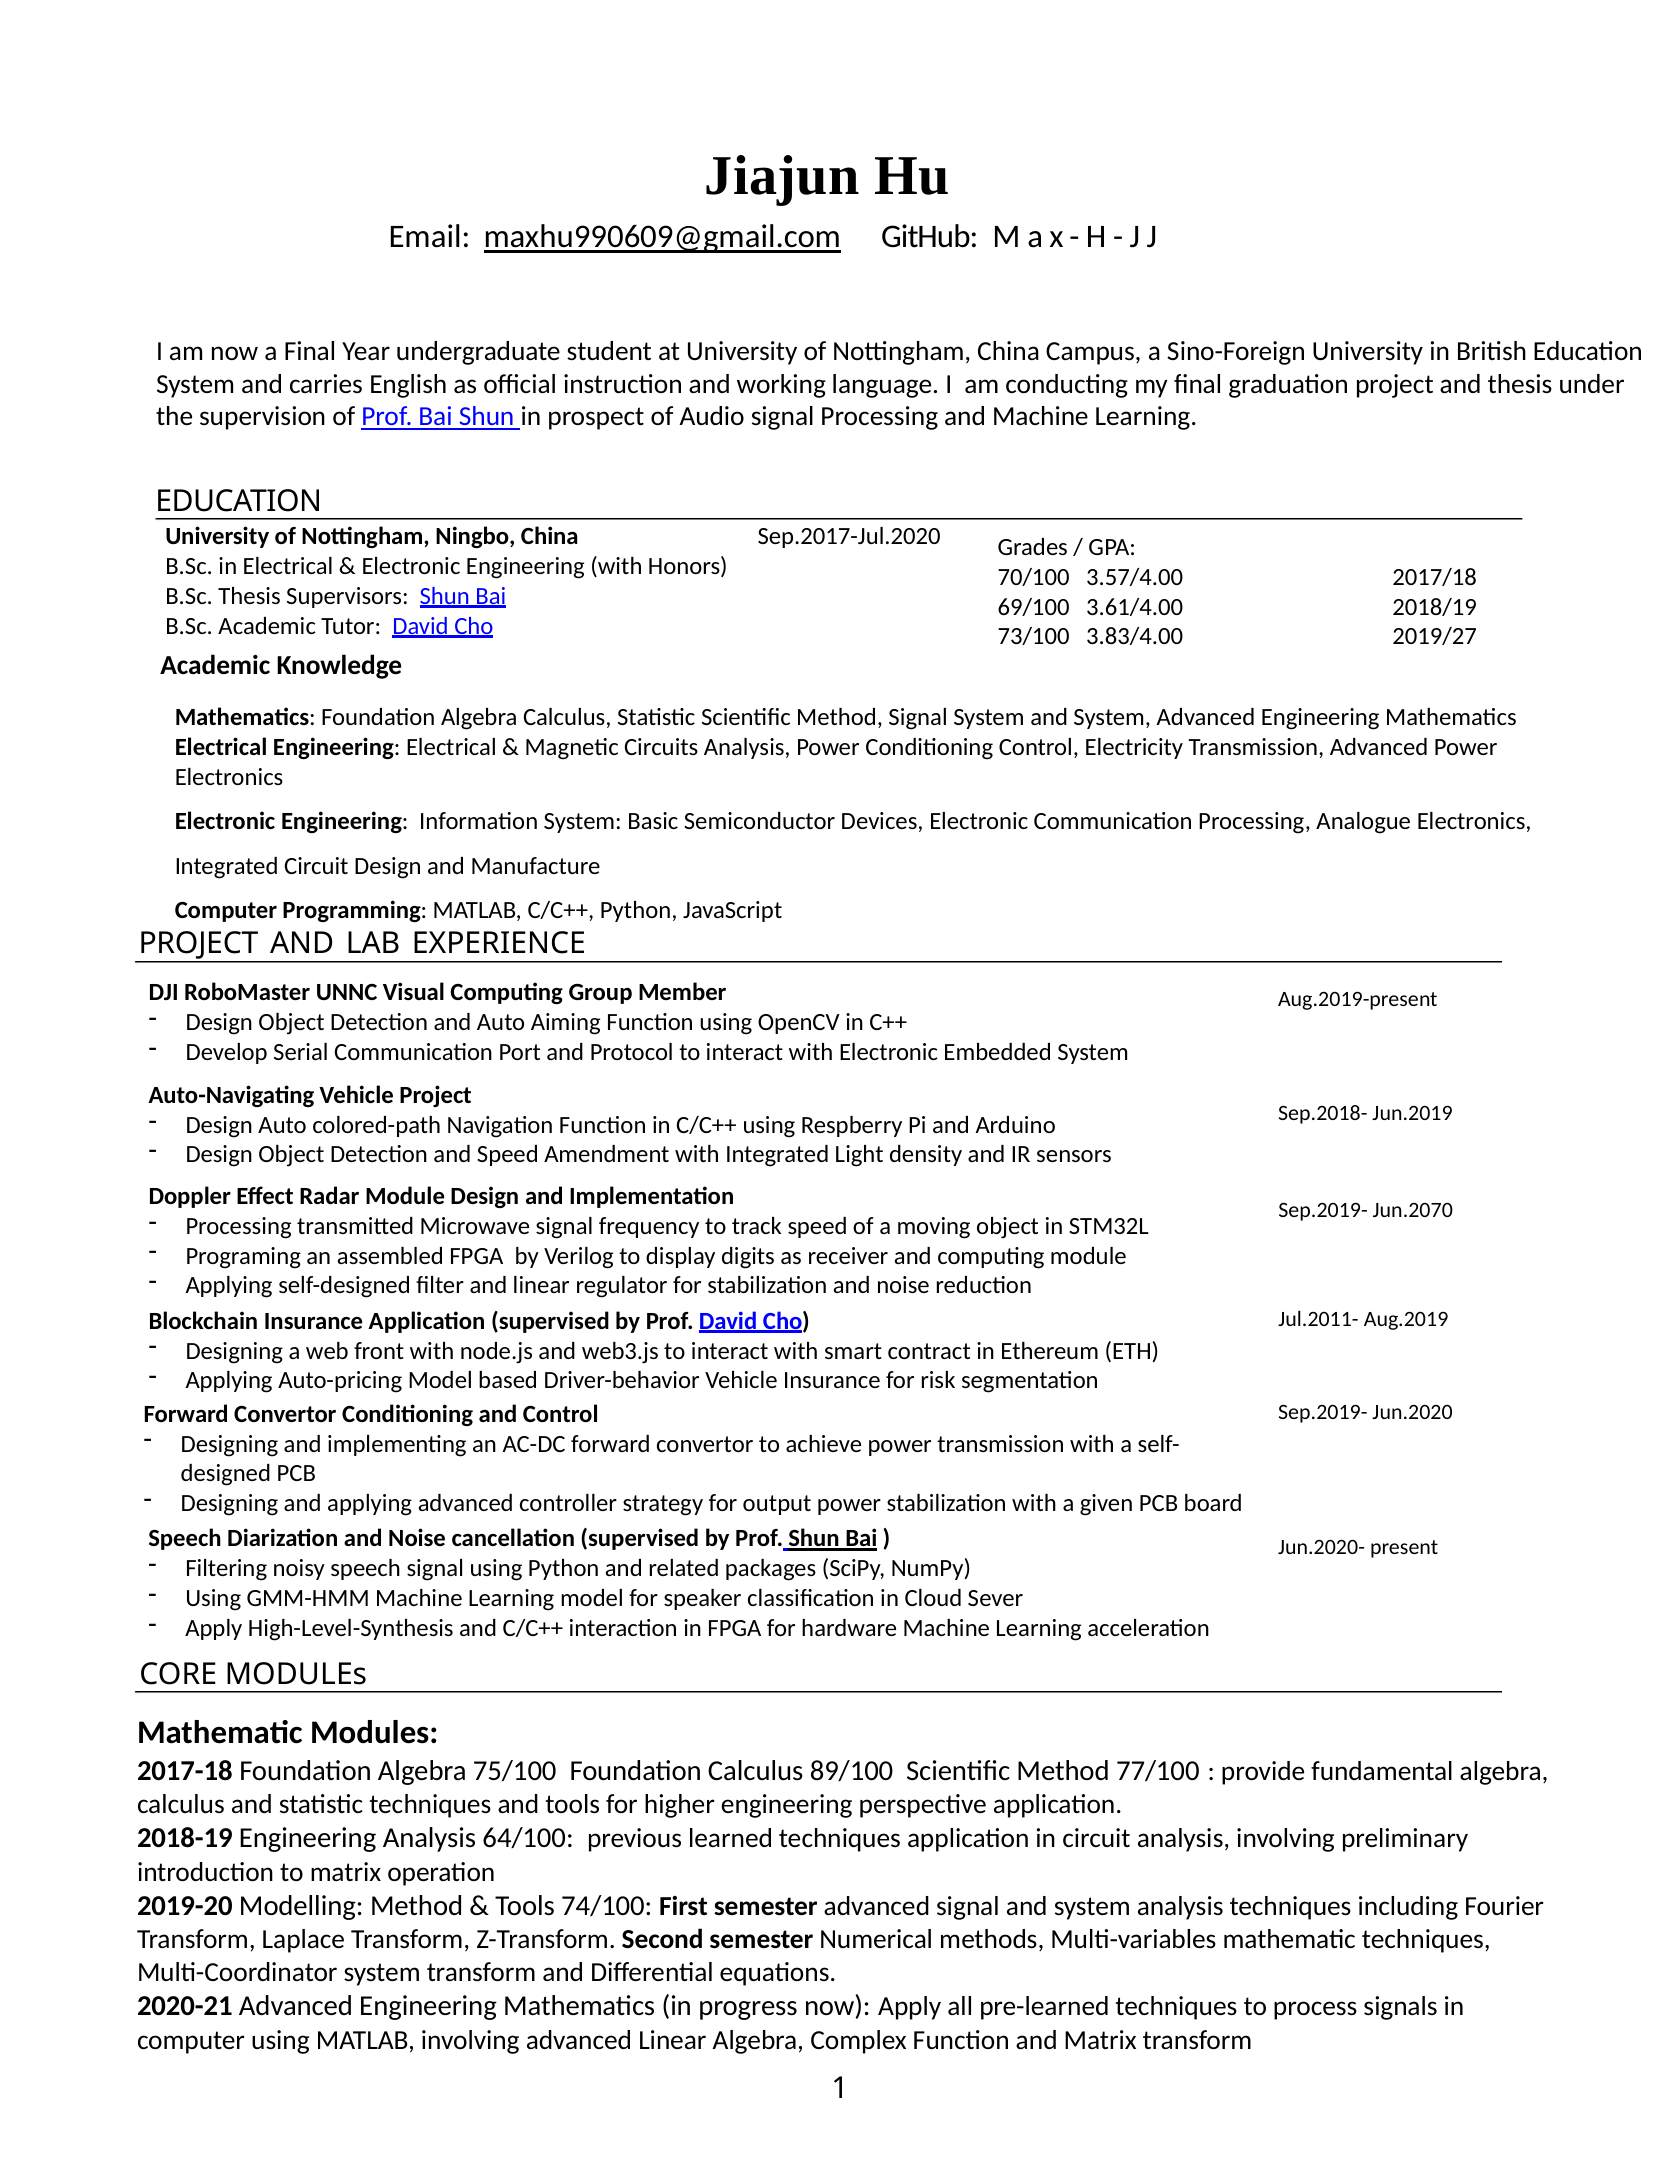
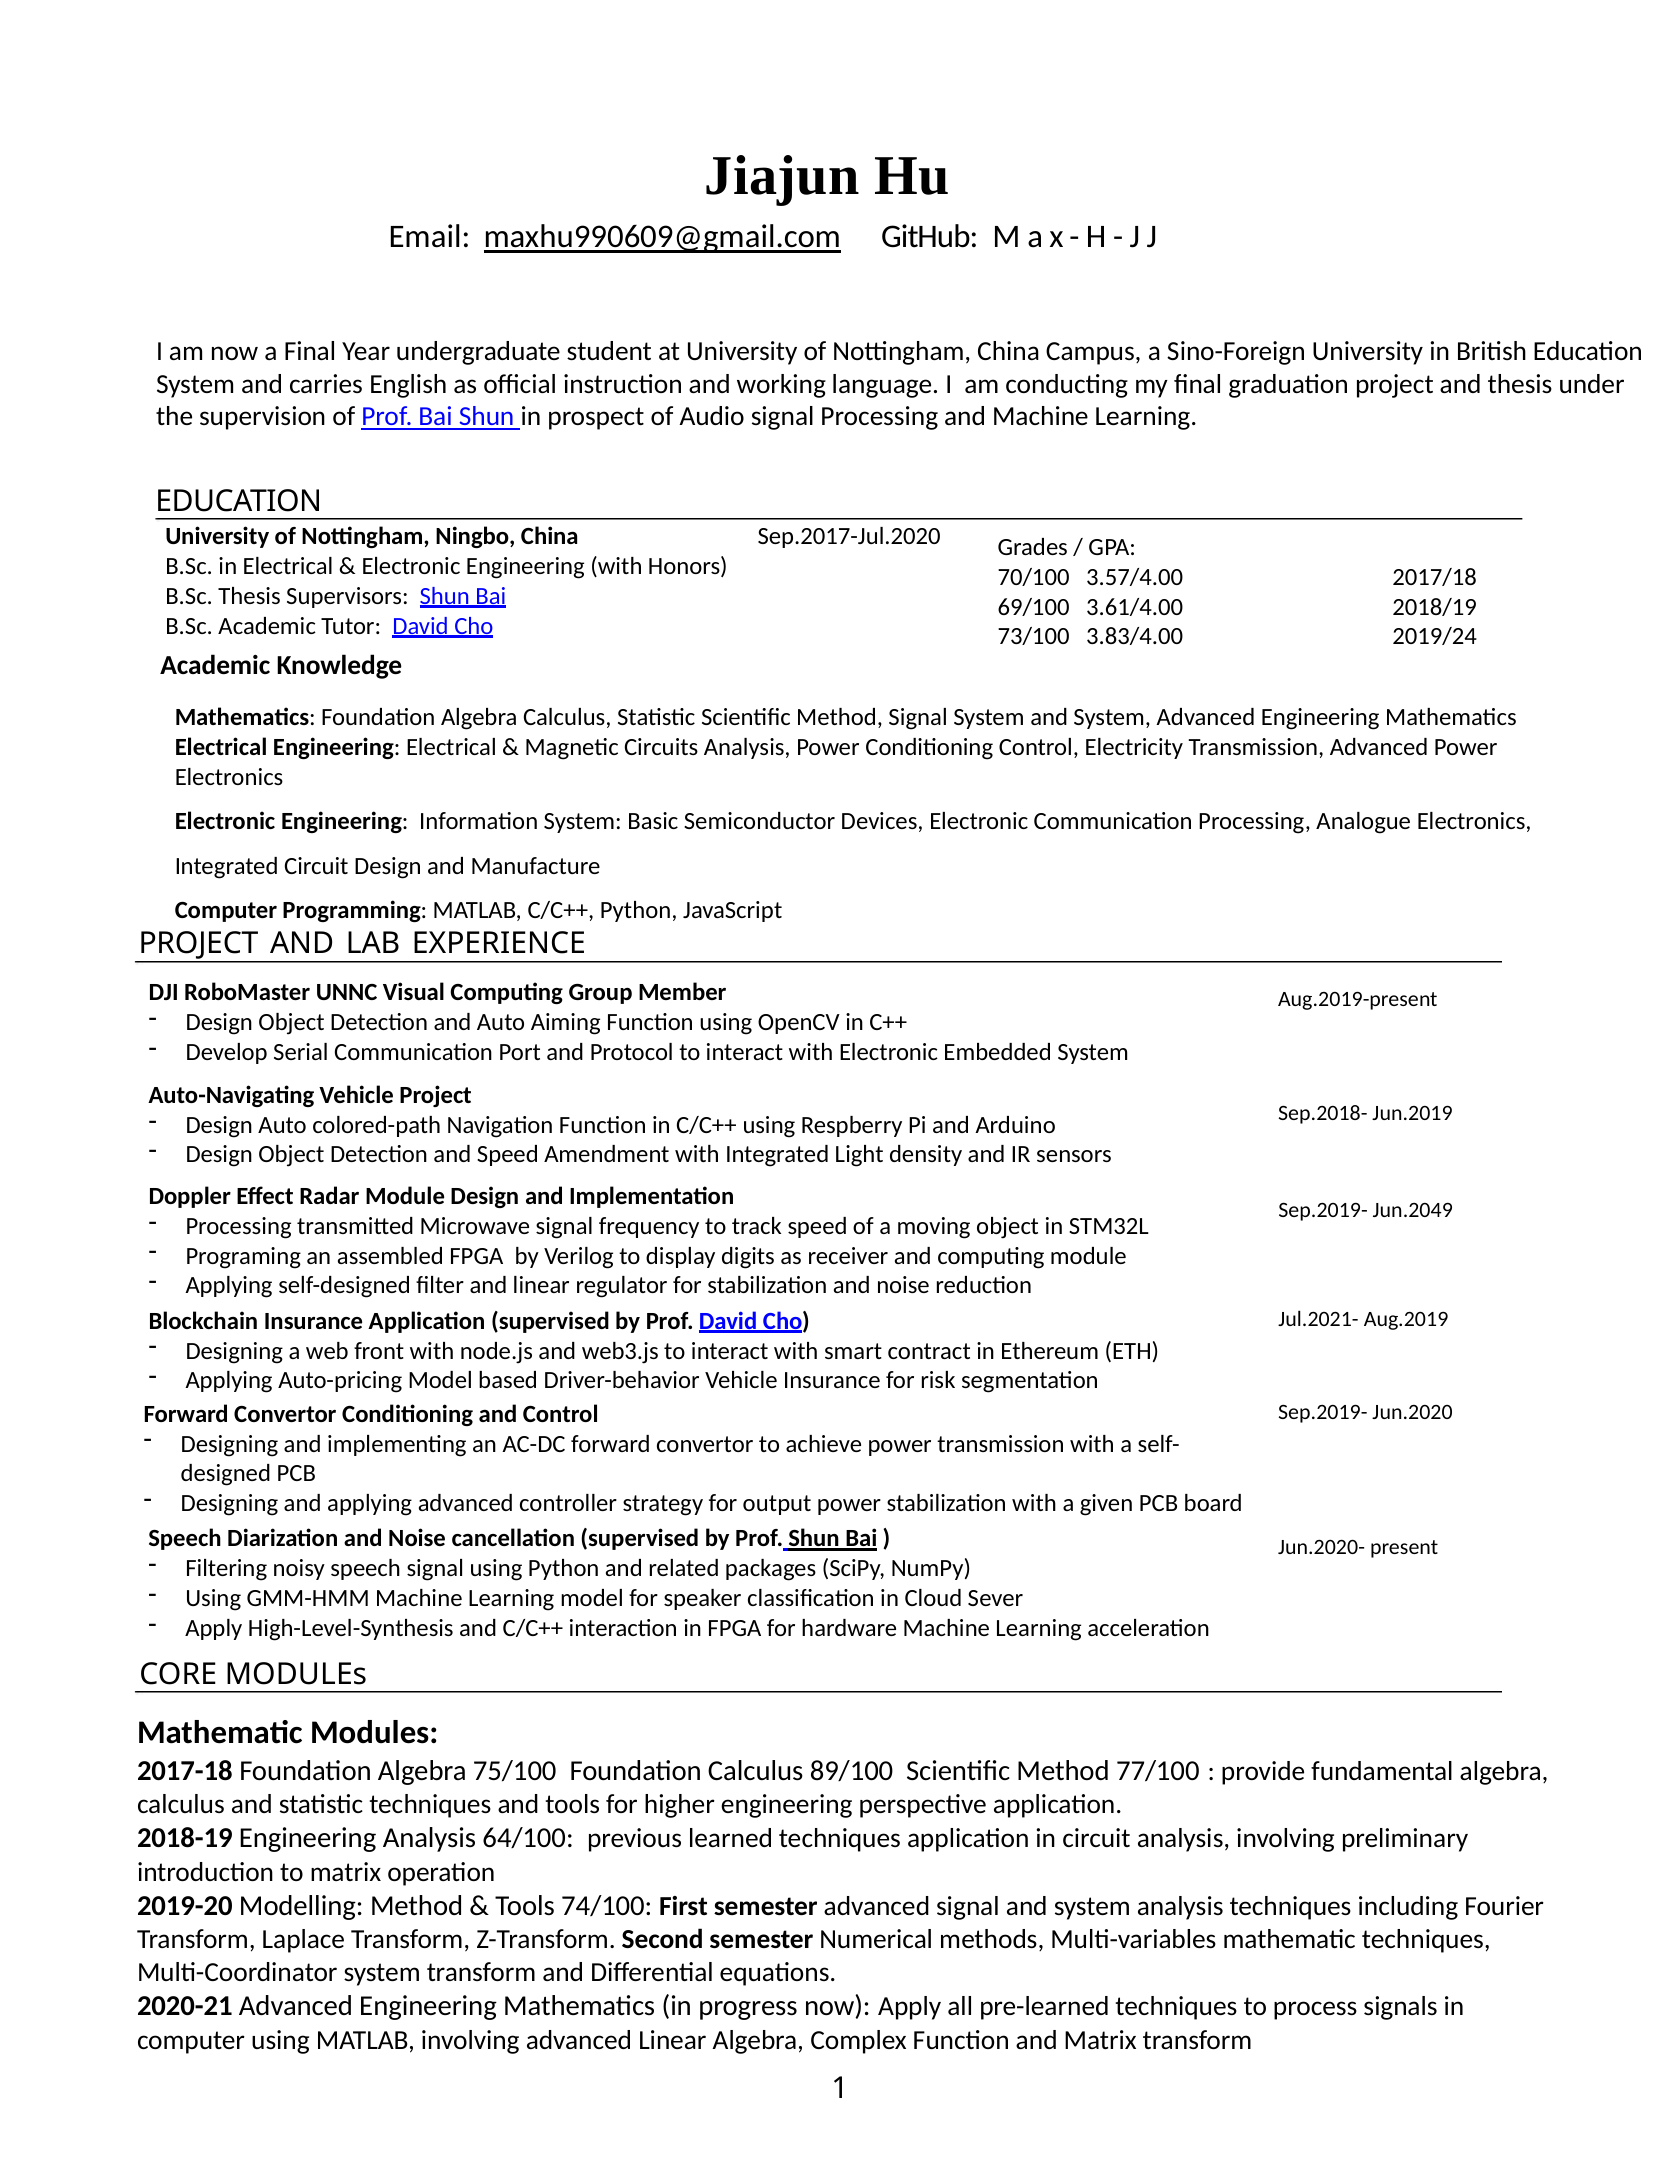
2019/27: 2019/27 -> 2019/24
Jun.2070: Jun.2070 -> Jun.2049
Jul.2011-: Jul.2011- -> Jul.2021-
